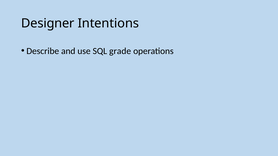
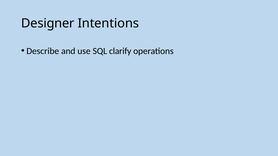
grade: grade -> clarify
